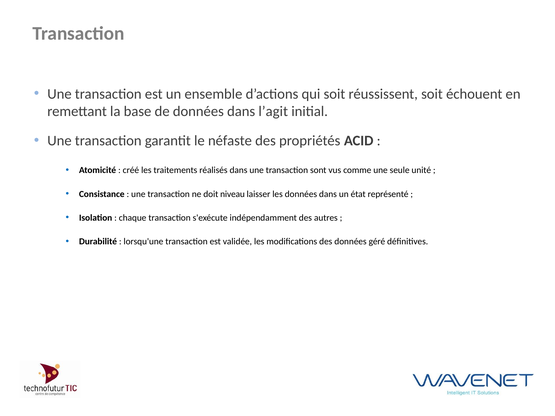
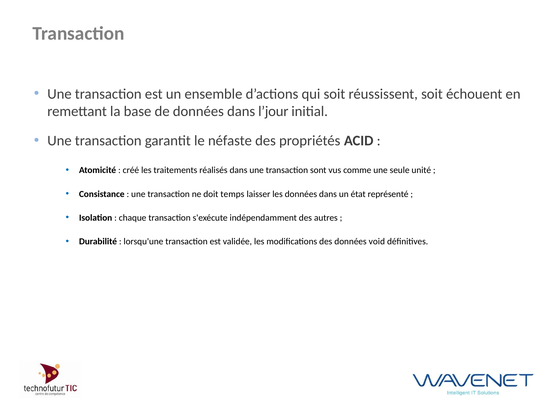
l’agit: l’agit -> l’jour
niveau: niveau -> temps
géré: géré -> void
